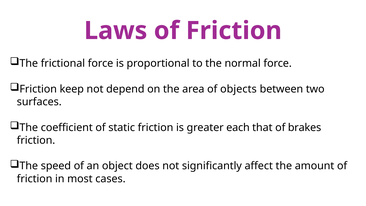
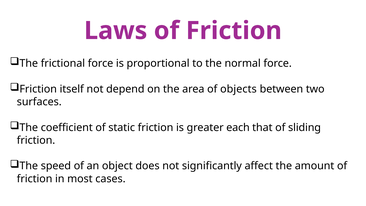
keep: keep -> itself
brakes: brakes -> sliding
